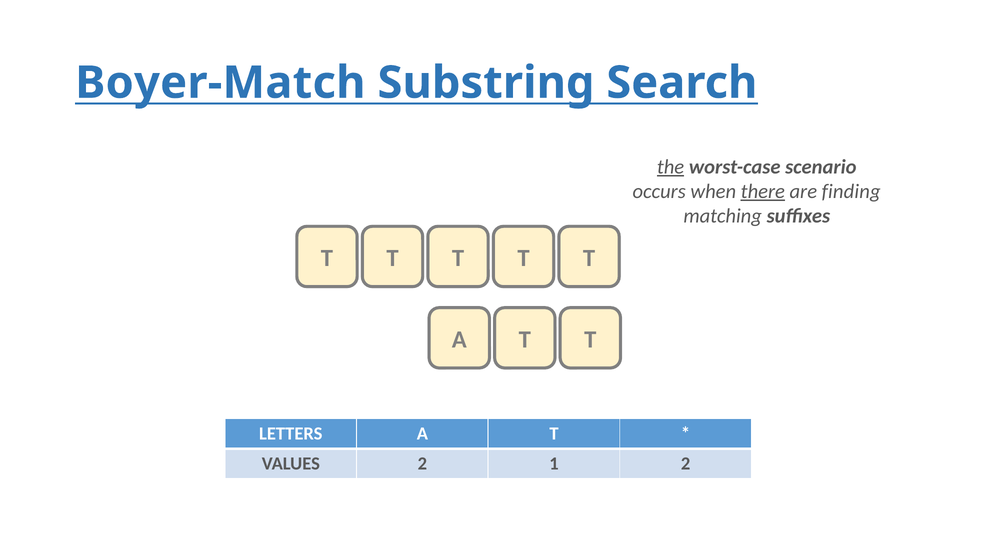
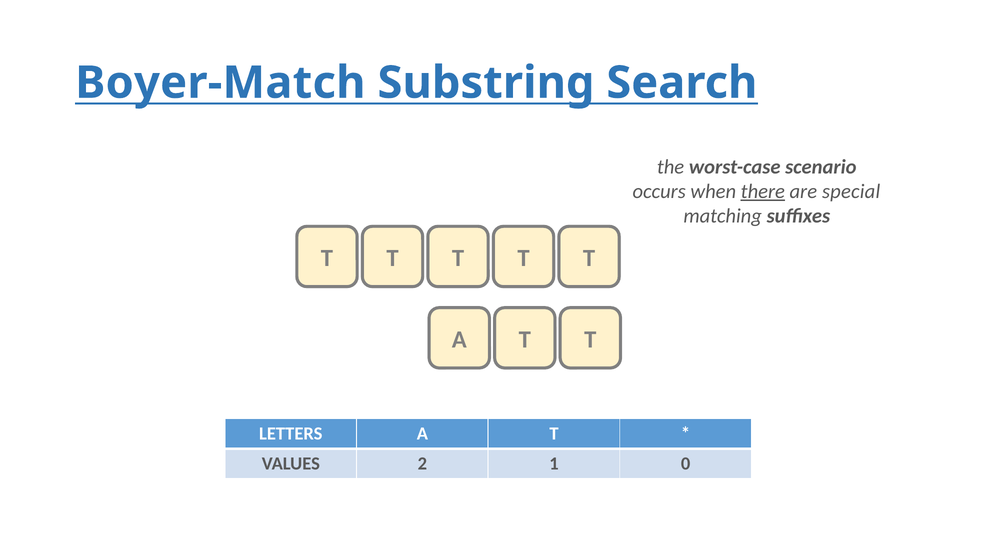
the underline: present -> none
finding: finding -> special
1 2: 2 -> 0
